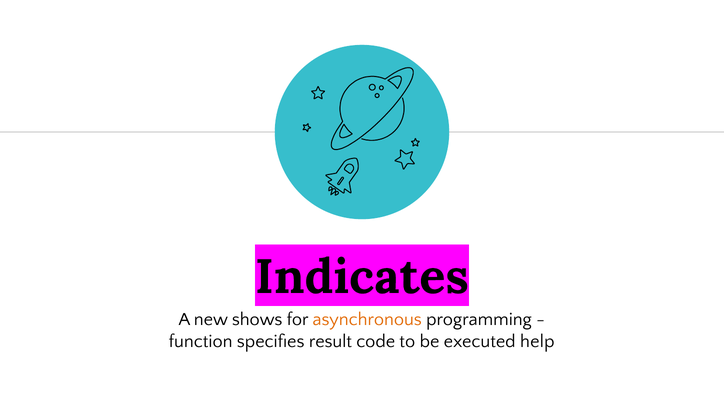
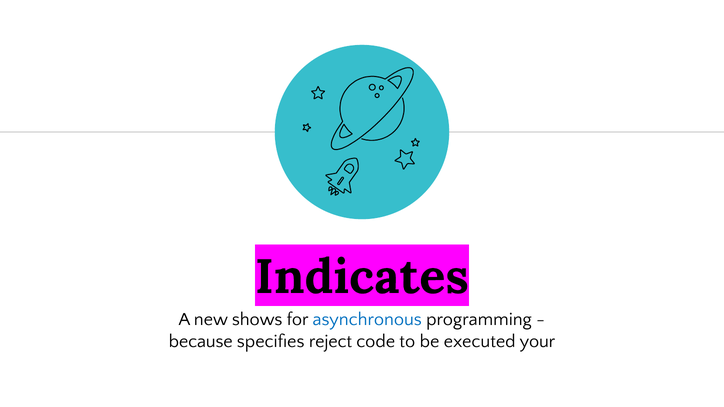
asynchronous colour: orange -> blue
function: function -> because
result: result -> reject
help: help -> your
